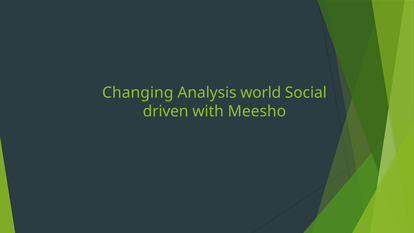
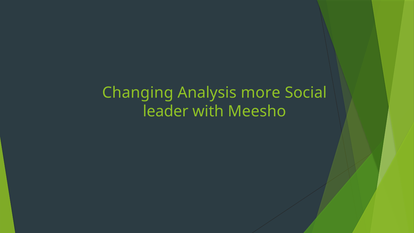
world: world -> more
driven: driven -> leader
